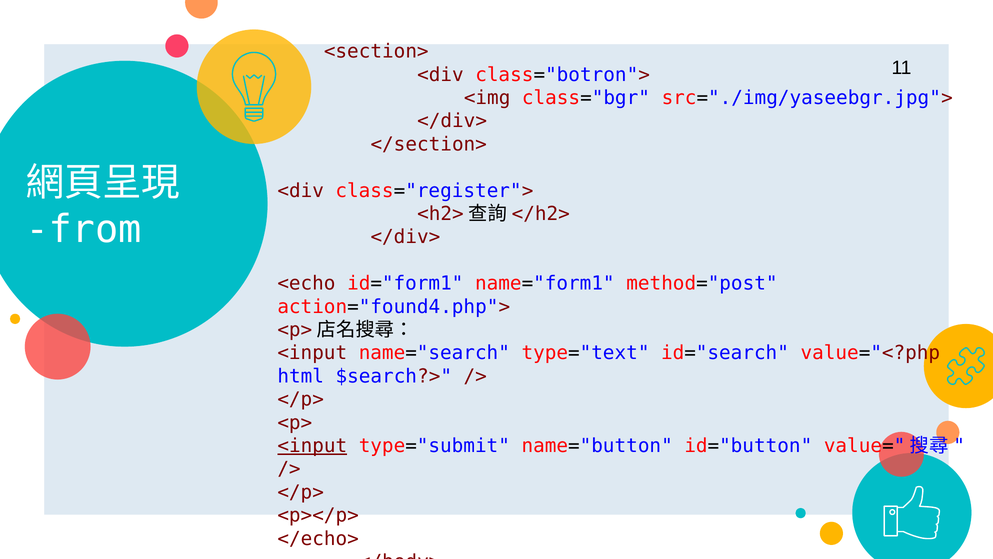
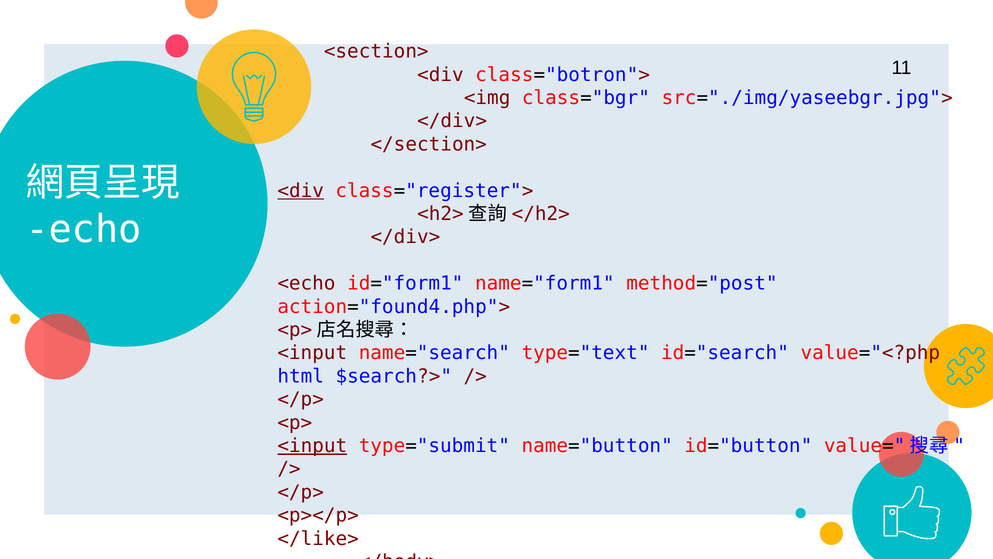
<div at (301, 191) underline: none -> present
from: from -> echo
</echo>: </echo> -> </like>
